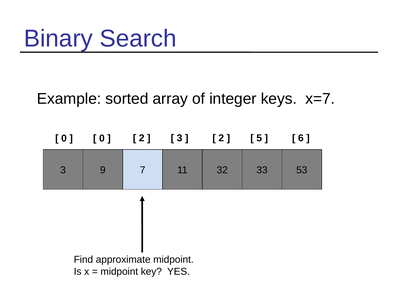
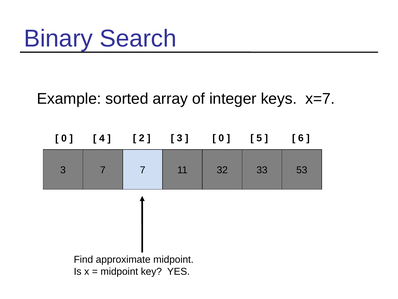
2 at (221, 138): 2 -> 0
0 at (102, 138): 0 -> 4
3 9: 9 -> 7
